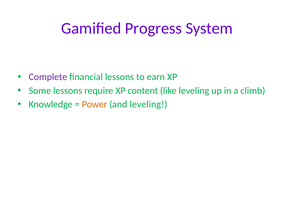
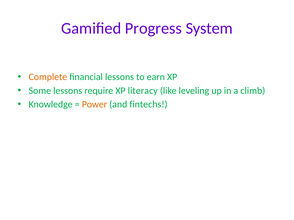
Complete colour: purple -> orange
content: content -> literacy
and leveling: leveling -> fintechs
